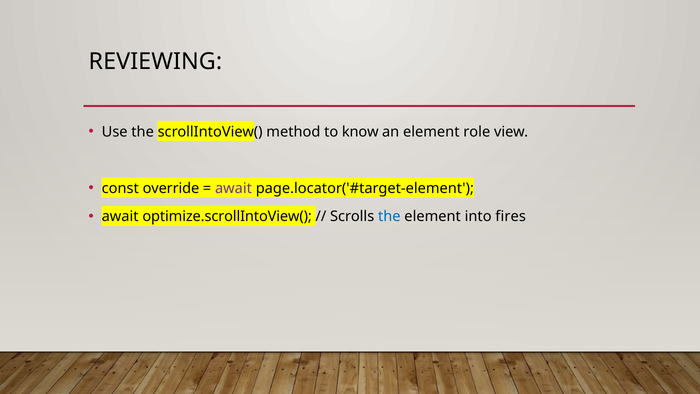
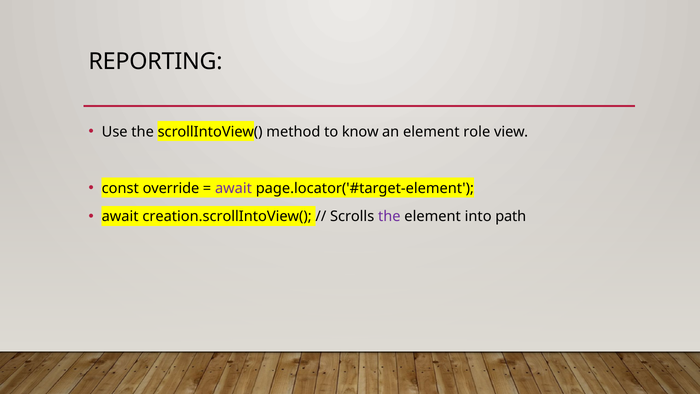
REVIEWING: REVIEWING -> REPORTING
optimize.scrollIntoView(: optimize.scrollIntoView( -> creation.scrollIntoView(
the at (389, 217) colour: blue -> purple
fires: fires -> path
